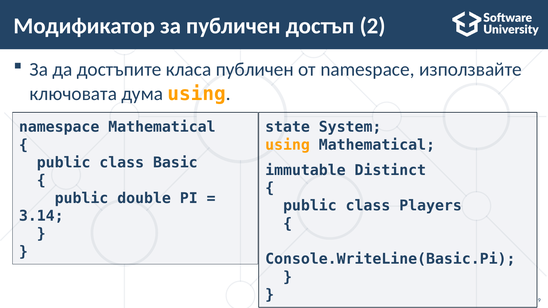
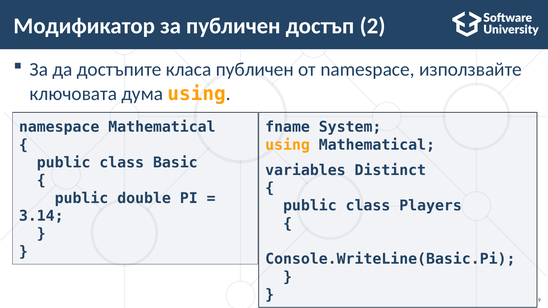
state: state -> fname
immutable: immutable -> variables
